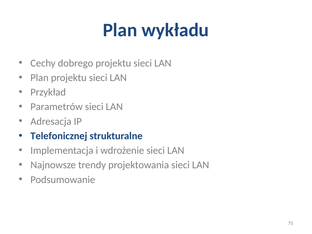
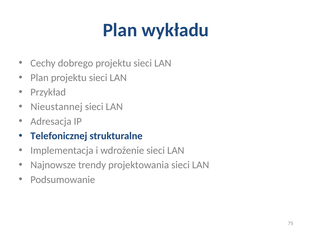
Parametrów: Parametrów -> Nieustannej
